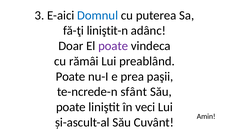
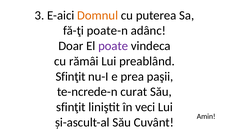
Domnul colour: blue -> orange
liniştit-n: liniştit-n -> poate-n
Poate at (70, 76): Poate -> Sfinţit
sfânt: sfânt -> curat
poate at (71, 107): poate -> sfinţit
